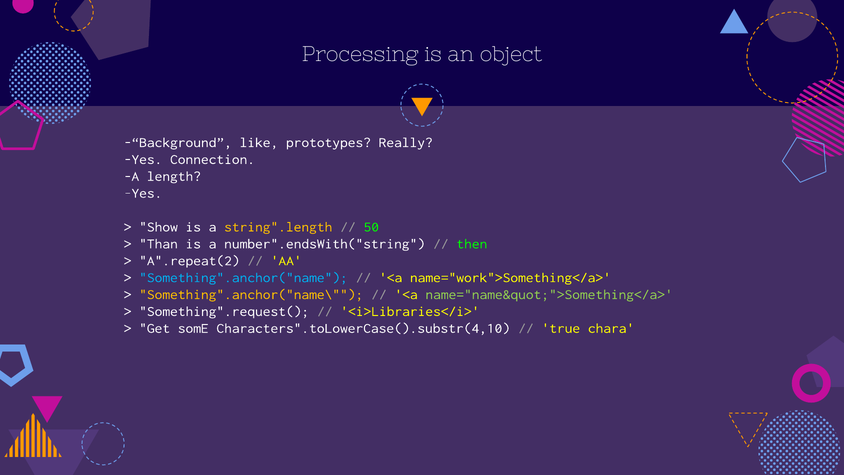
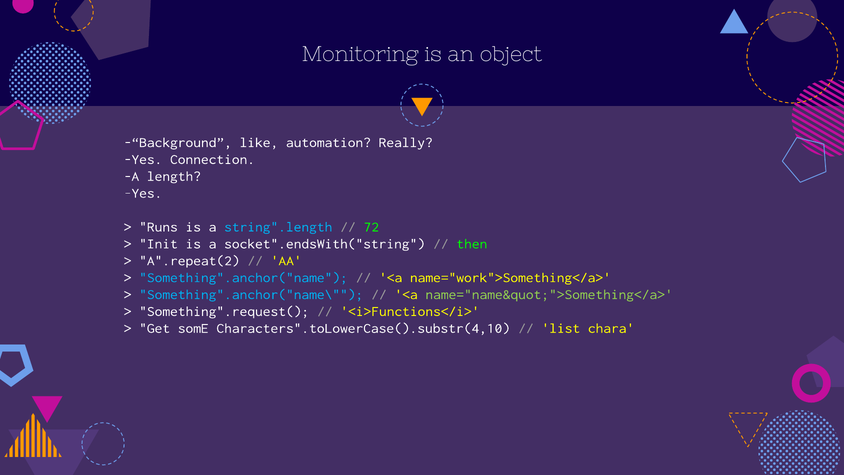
Processing: Processing -> Monitoring
prototypes: prototypes -> automation
Show: Show -> Runs
string".length colour: yellow -> light blue
50: 50 -> 72
Than: Than -> Init
number".endsWith("string: number".endsWith("string -> socket".endsWith("string
Something".anchor("name\ colour: yellow -> light blue
<i>Libraries</i>: <i>Libraries</i> -> <i>Functions</i>
true: true -> list
